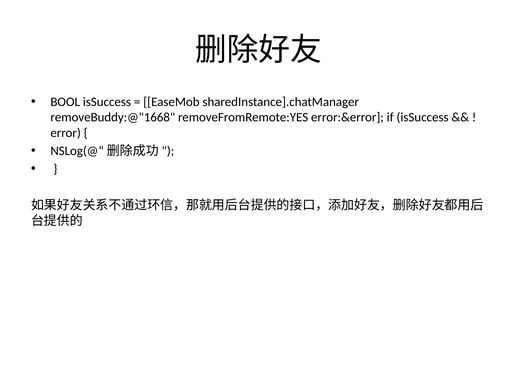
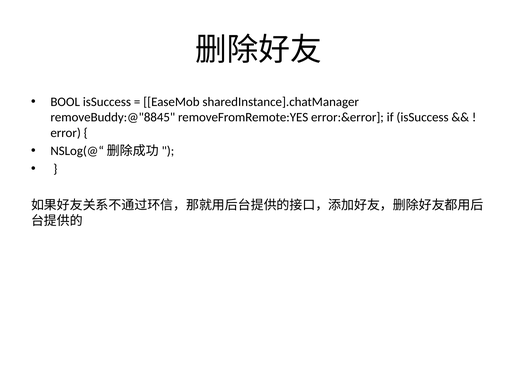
removeBuddy:@"1668: removeBuddy:@"1668 -> removeBuddy:@"8845
